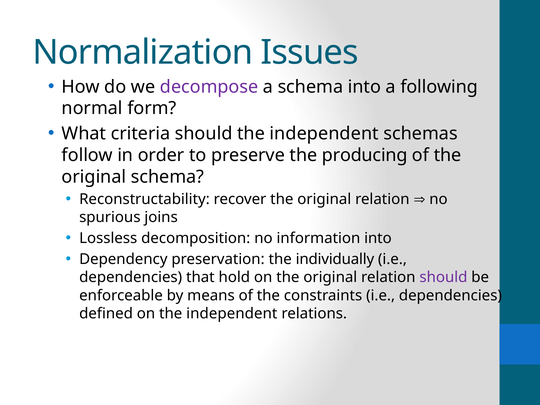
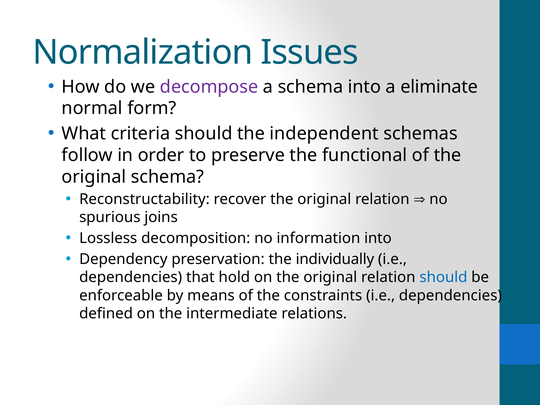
following: following -> eliminate
producing: producing -> functional
should at (443, 277) colour: purple -> blue
on the independent: independent -> intermediate
